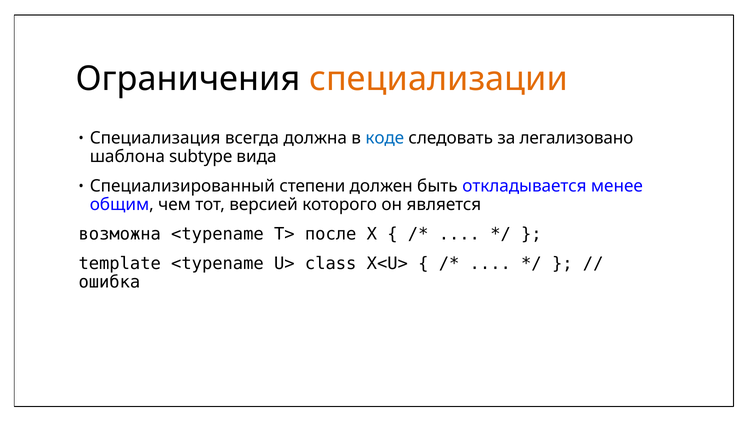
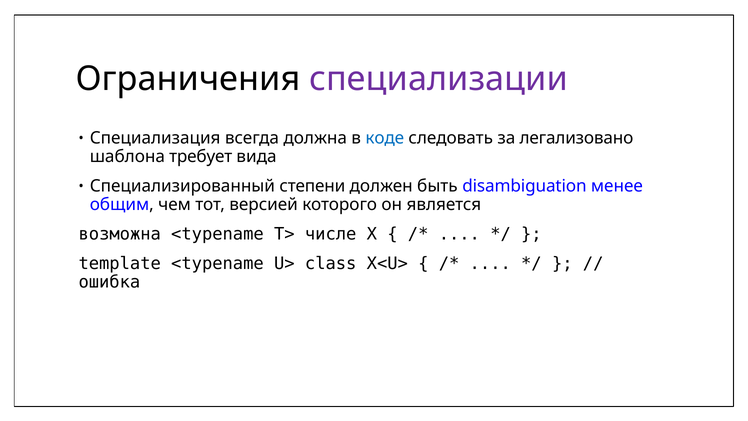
специализации colour: orange -> purple
subtype: subtype -> требует
откладывается: откладывается -> disambiguation
после: после -> числе
